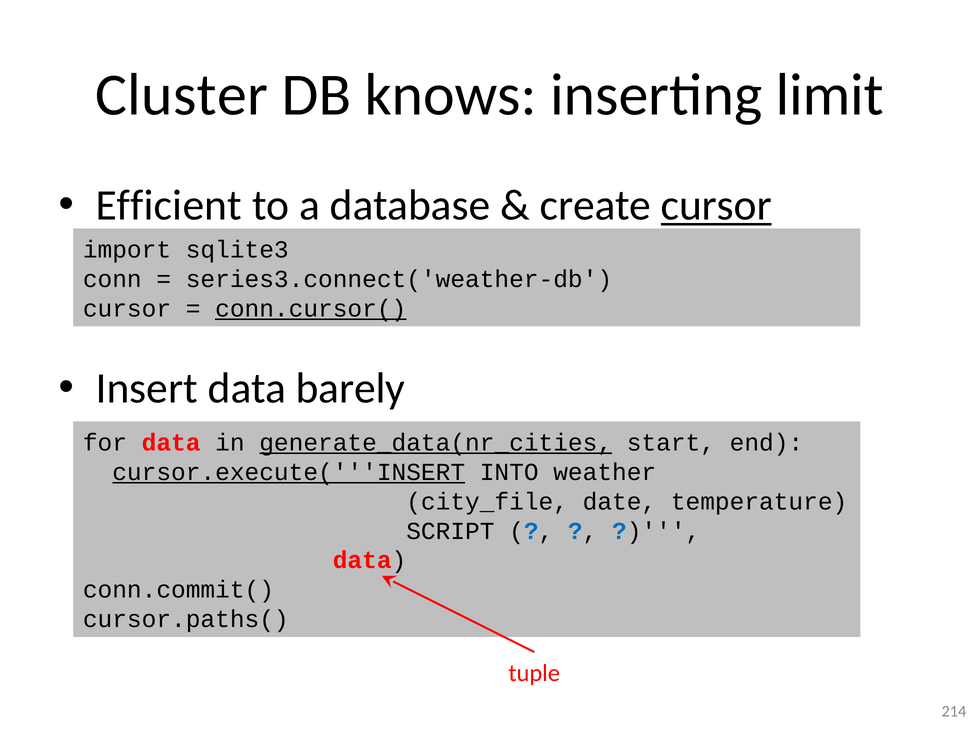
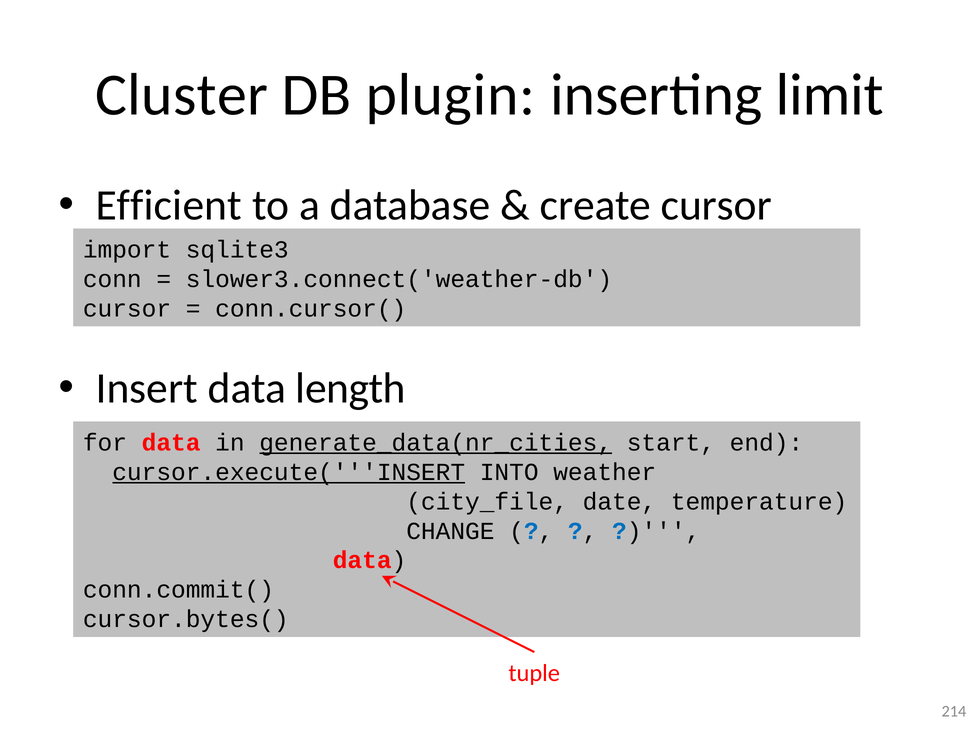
knows: knows -> plugin
cursor at (716, 206) underline: present -> none
series3.connect('weather-db: series3.connect('weather-db -> slower3.connect('weather-db
conn.cursor( underline: present -> none
barely: barely -> length
SCRIPT: SCRIPT -> CHANGE
cursor.paths(: cursor.paths( -> cursor.bytes(
